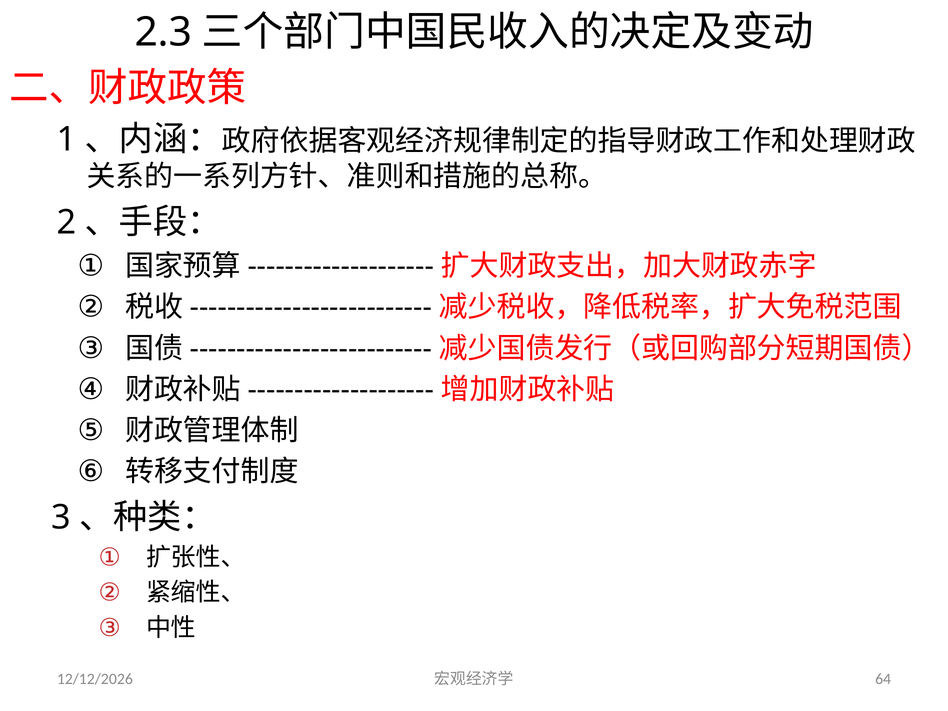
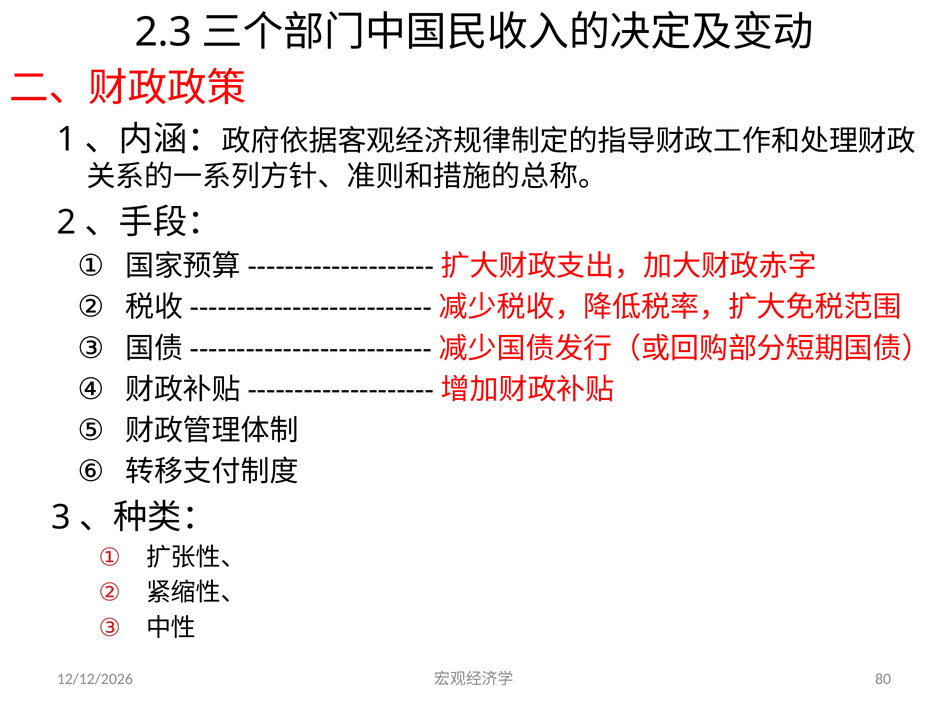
64: 64 -> 80
